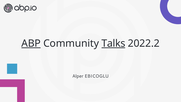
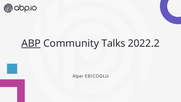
Talks underline: present -> none
